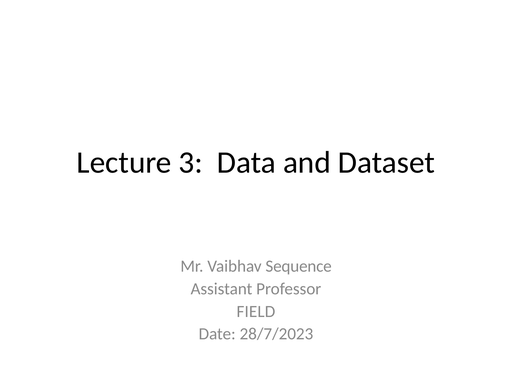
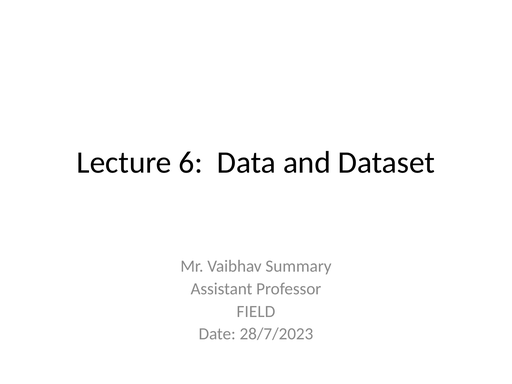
3: 3 -> 6
Sequence: Sequence -> Summary
